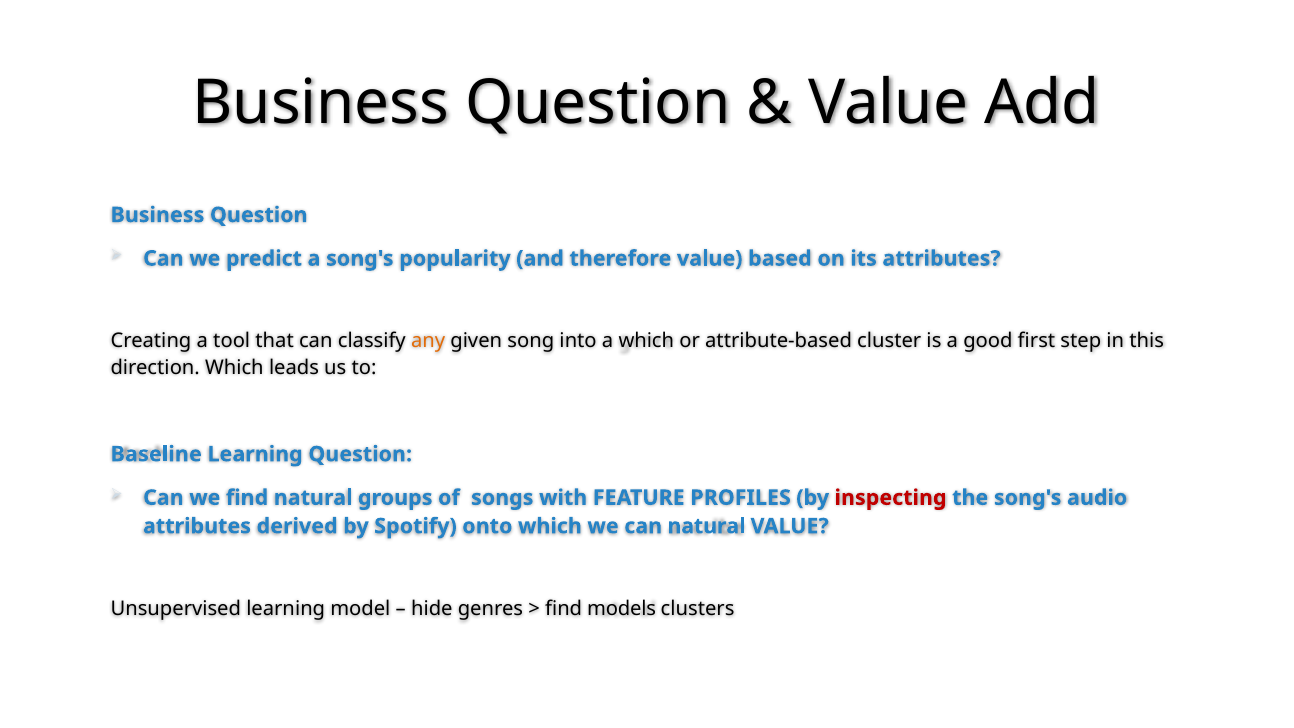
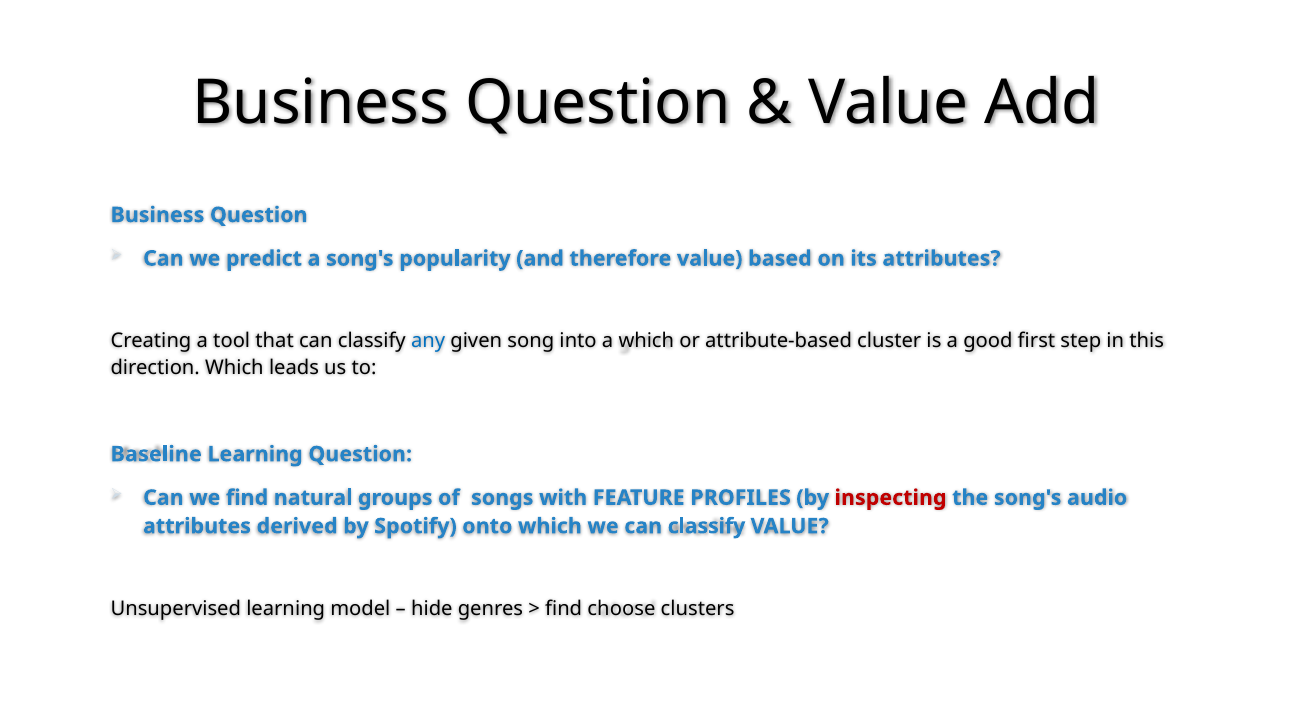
any colour: orange -> blue
we can natural: natural -> classify
models: models -> choose
